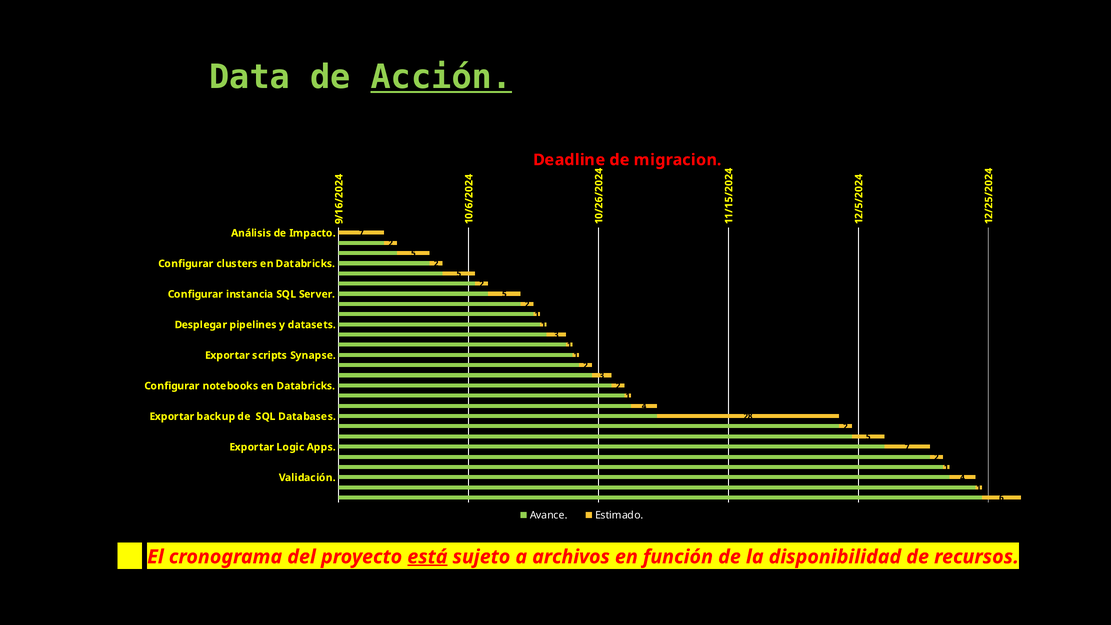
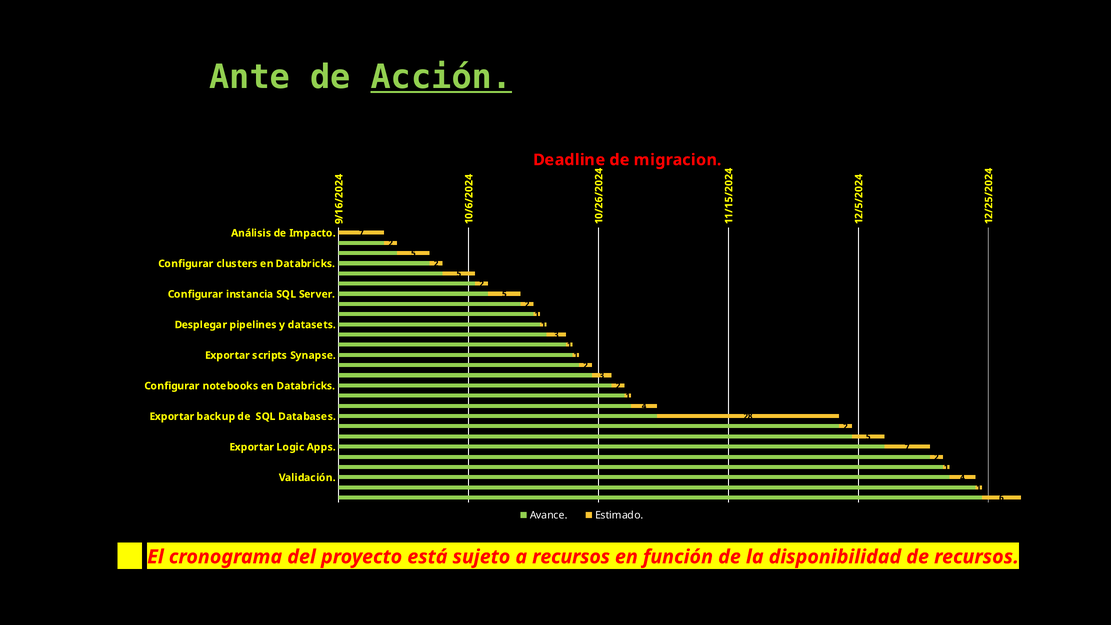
Data: Data -> Ante
está underline: present -> none
a archivos: archivos -> recursos
